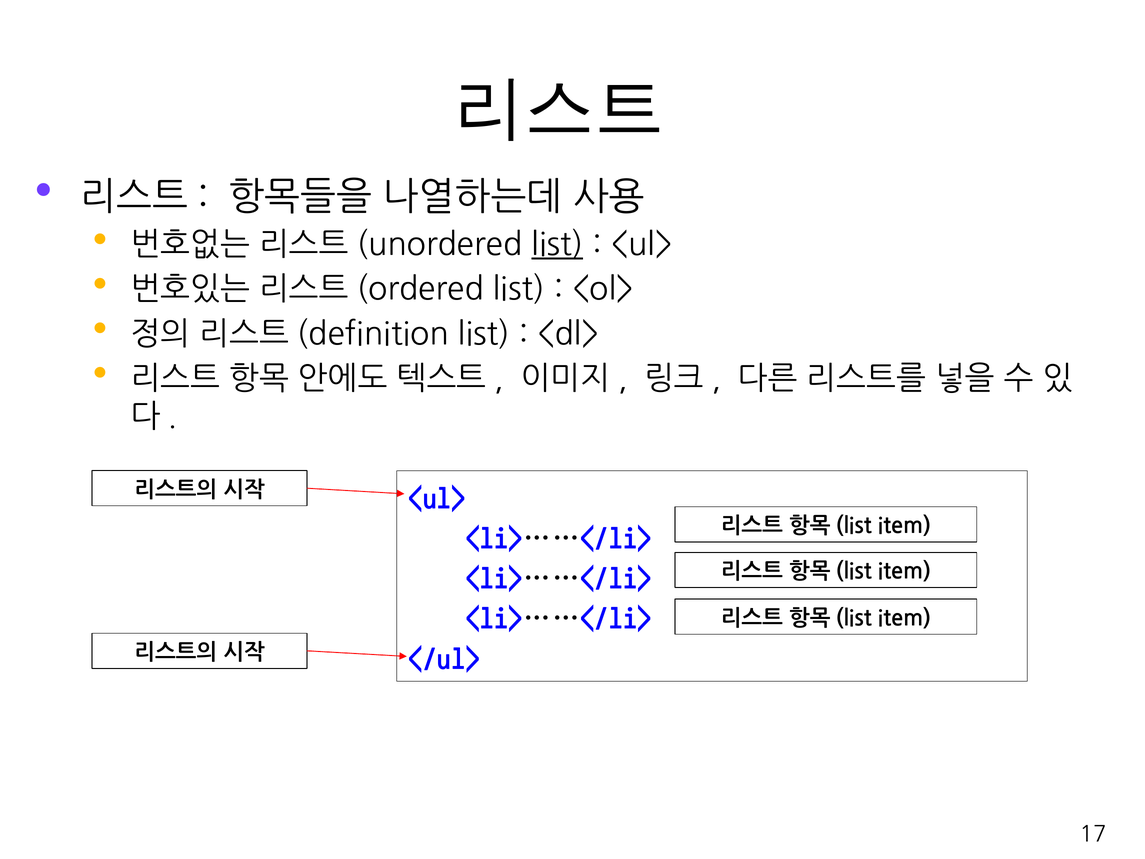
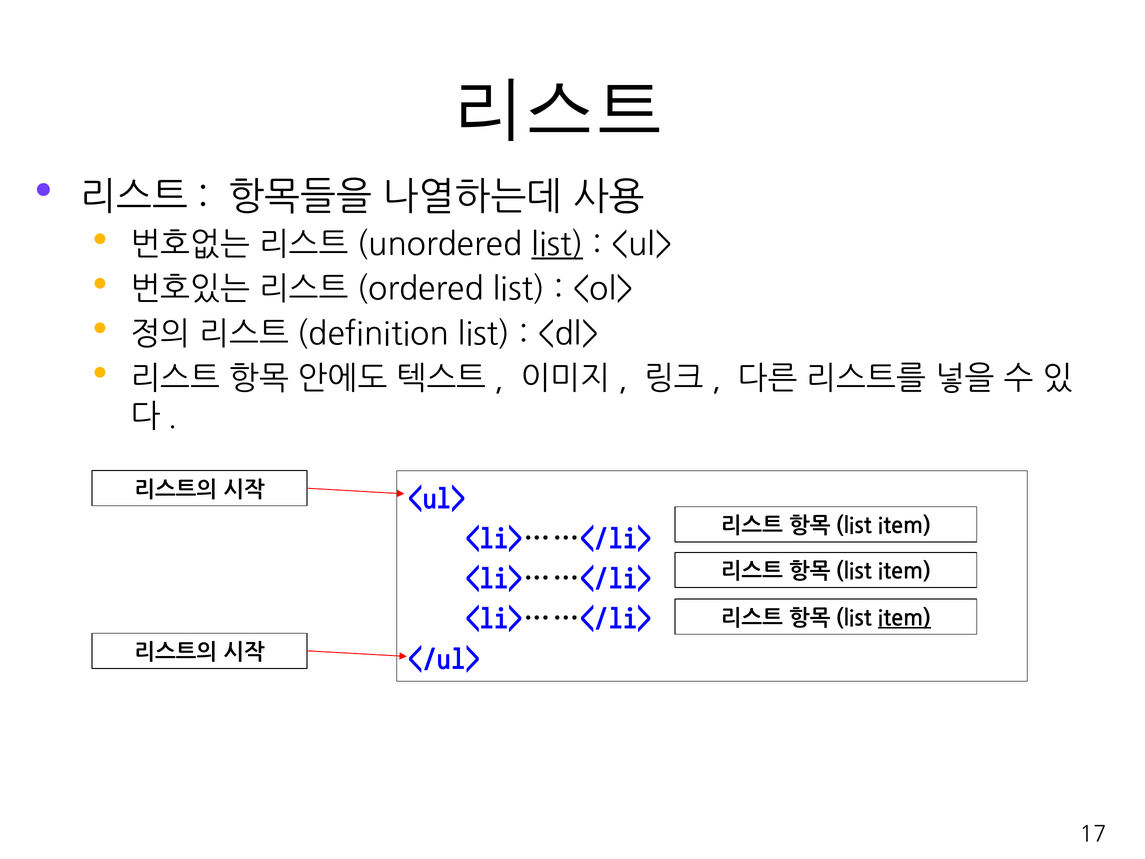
item at (904, 618) underline: none -> present
